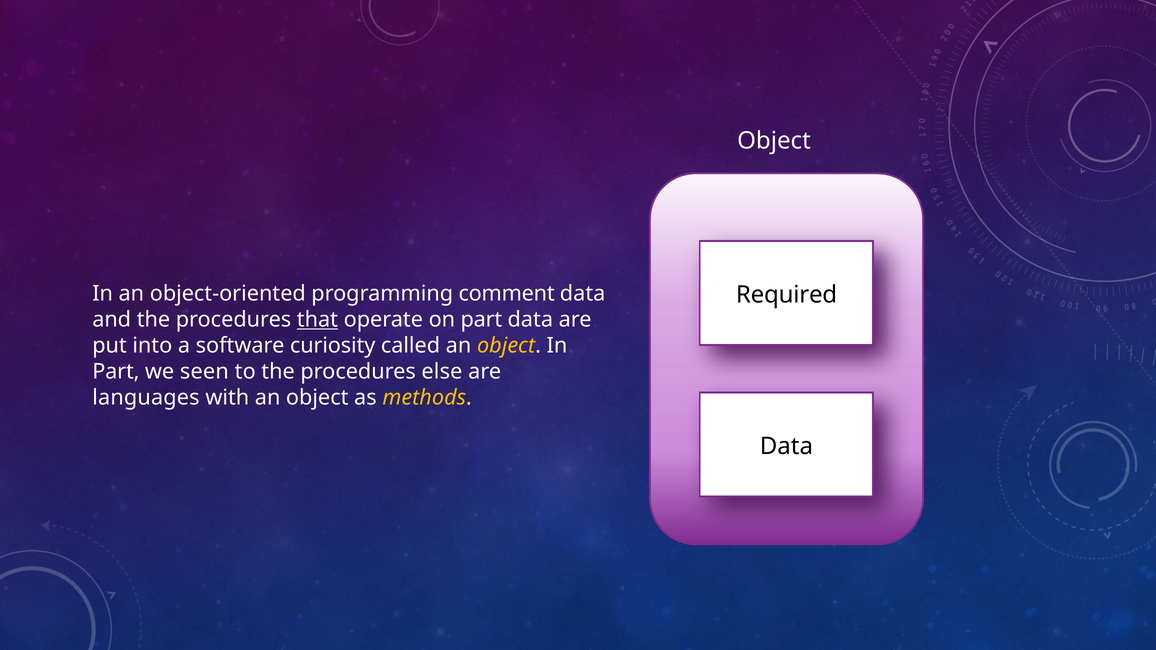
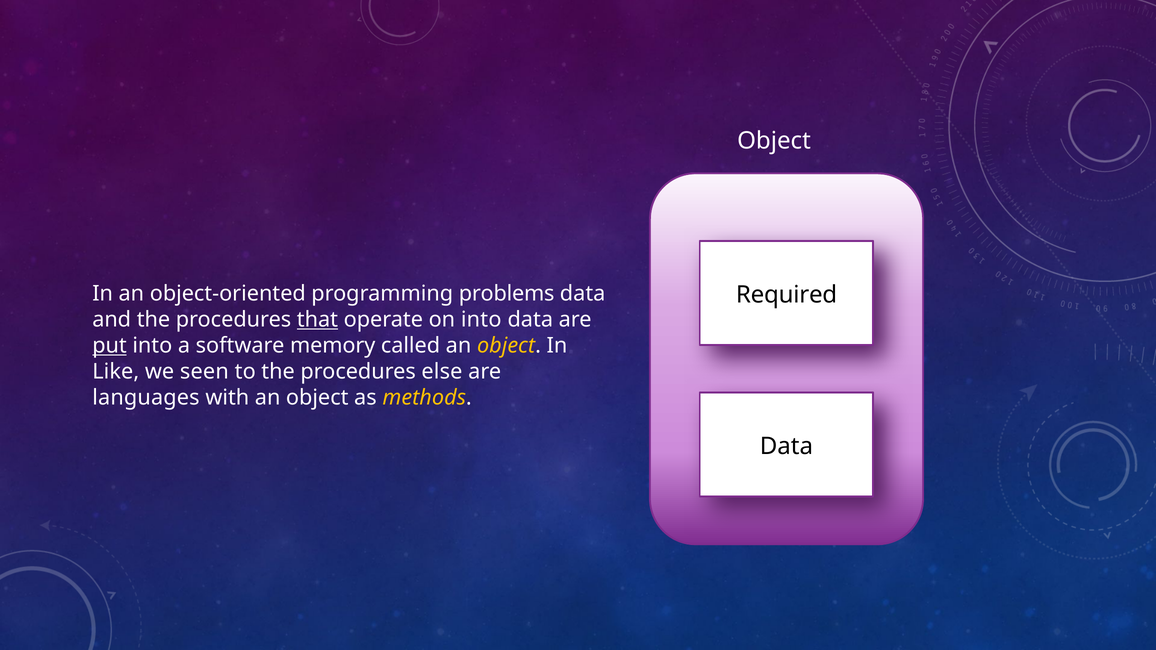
comment: comment -> problems
on part: part -> into
put underline: none -> present
curiosity: curiosity -> memory
Part at (116, 372): Part -> Like
